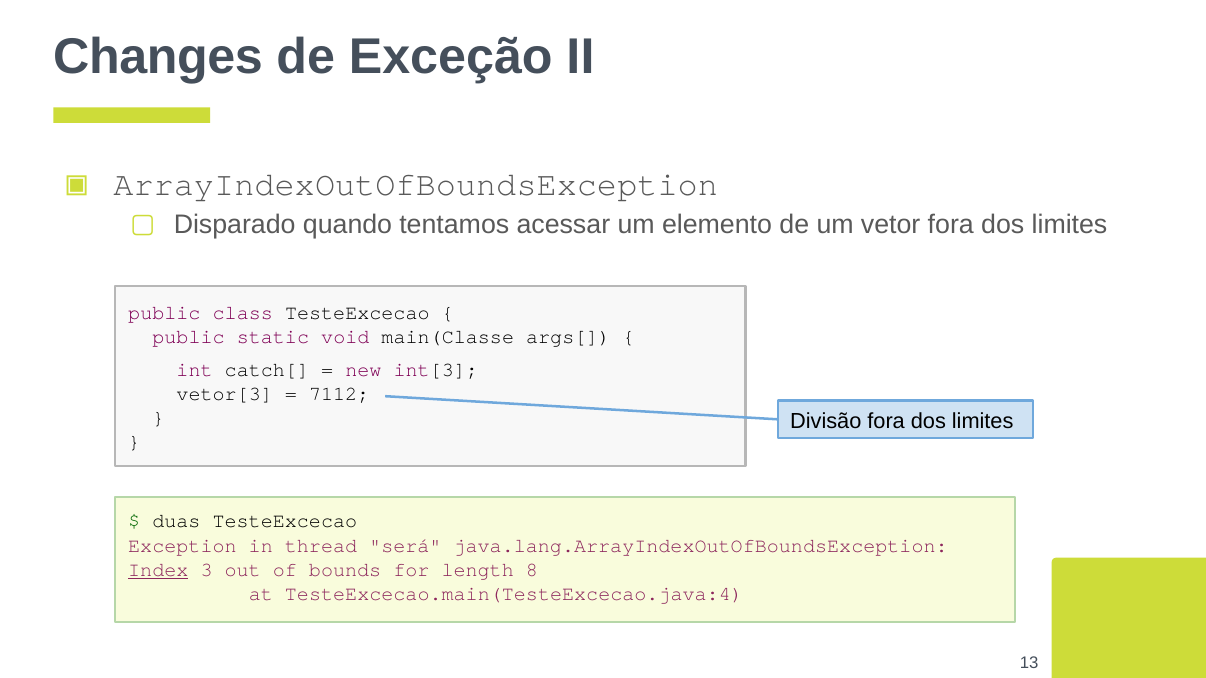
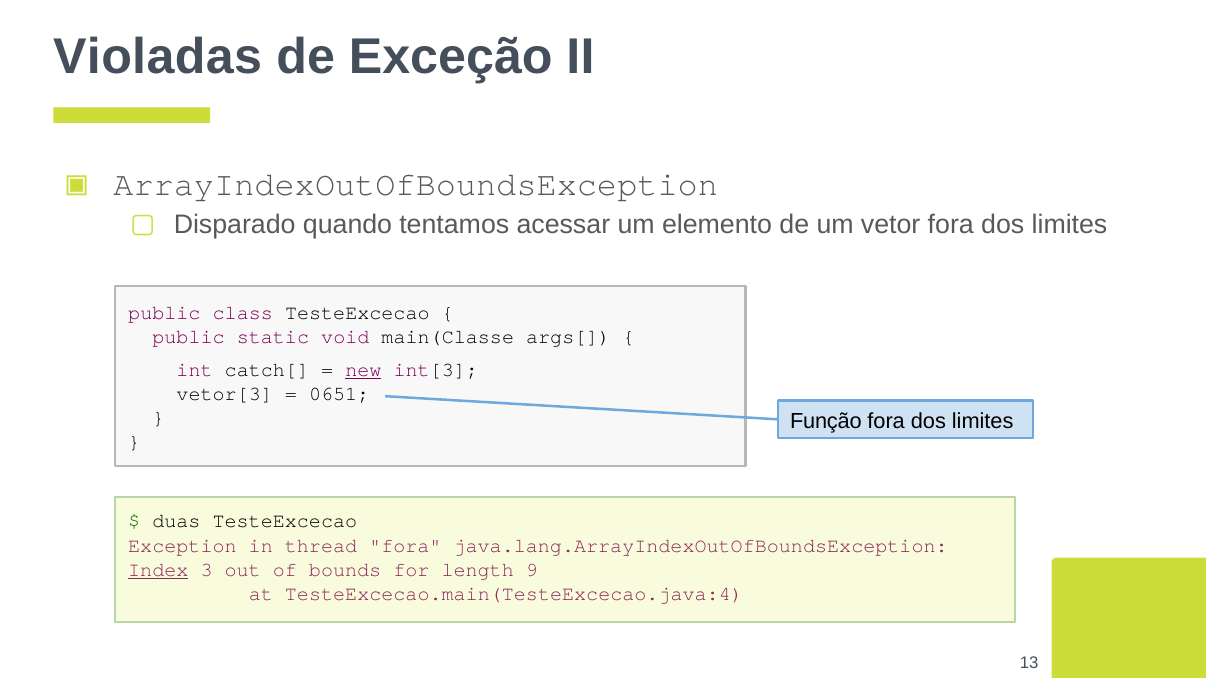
Changes: Changes -> Violadas
new underline: none -> present
7112: 7112 -> 0651
Divisão: Divisão -> Função
thread será: será -> fora
8: 8 -> 9
